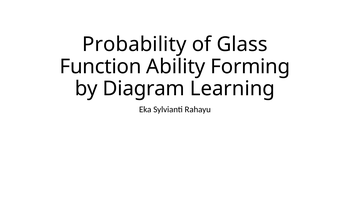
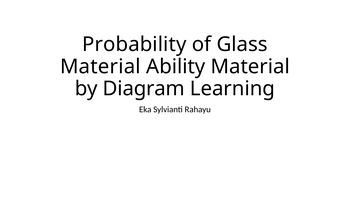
Function at (101, 66): Function -> Material
Ability Forming: Forming -> Material
